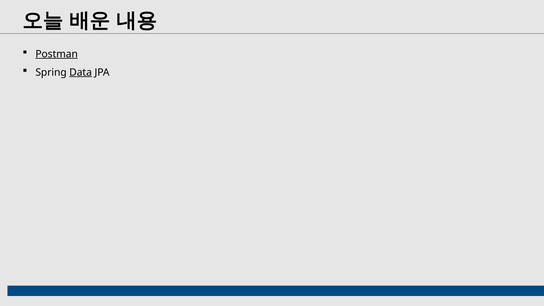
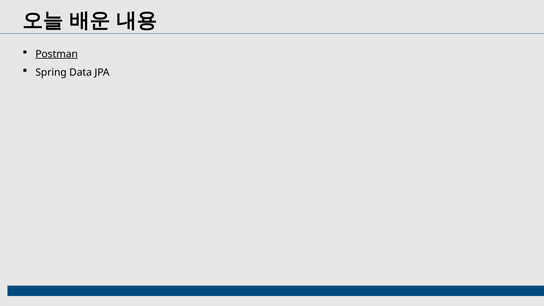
Data underline: present -> none
